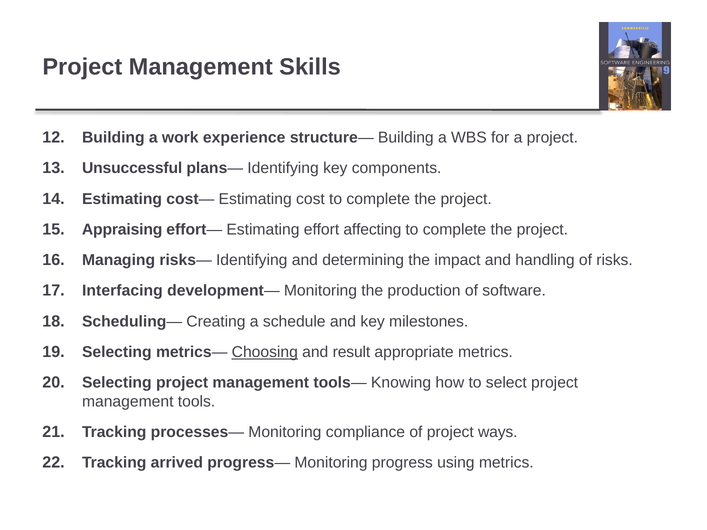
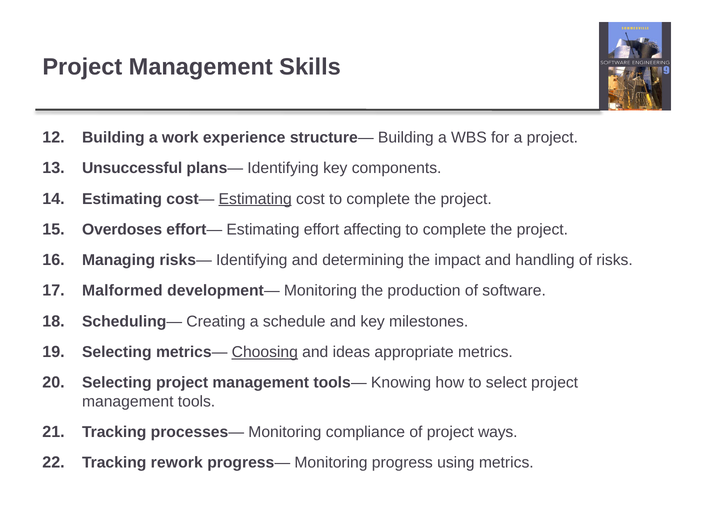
Estimating at (255, 199) underline: none -> present
Appraising: Appraising -> Overdoses
Interfacing: Interfacing -> Malformed
result: result -> ideas
arrived: arrived -> rework
